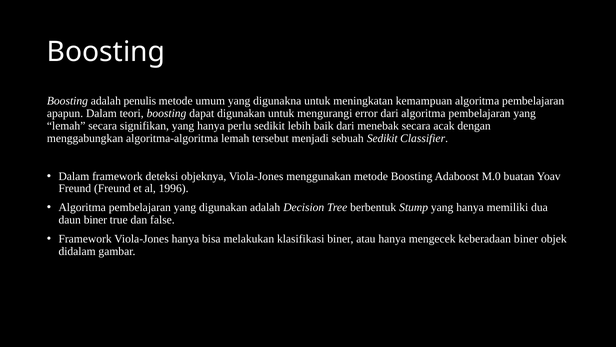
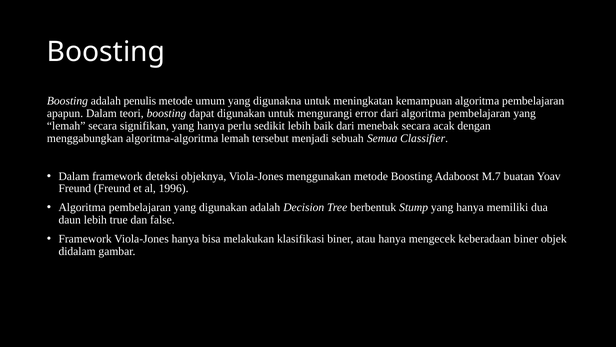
sebuah Sedikit: Sedikit -> Semua
M.0: M.0 -> M.7
daun biner: biner -> lebih
